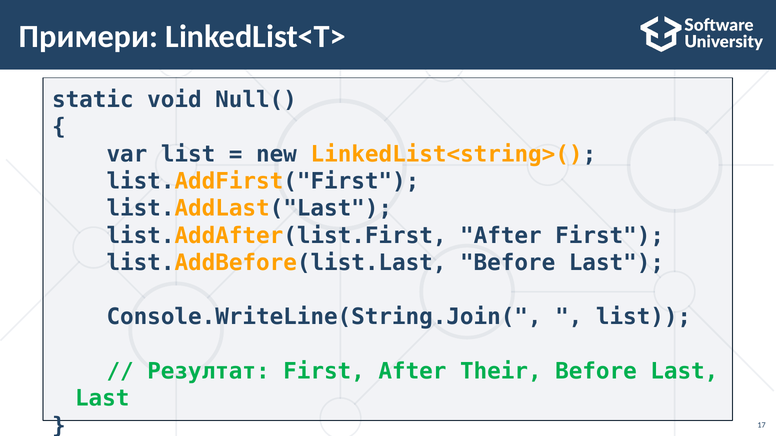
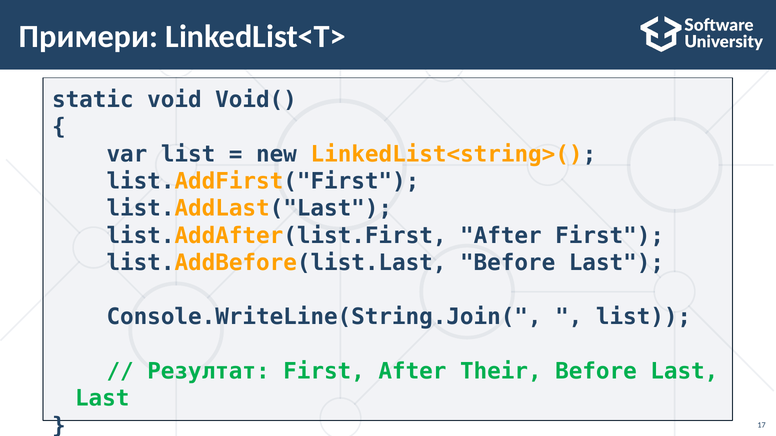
Null(: Null( -> Void(
